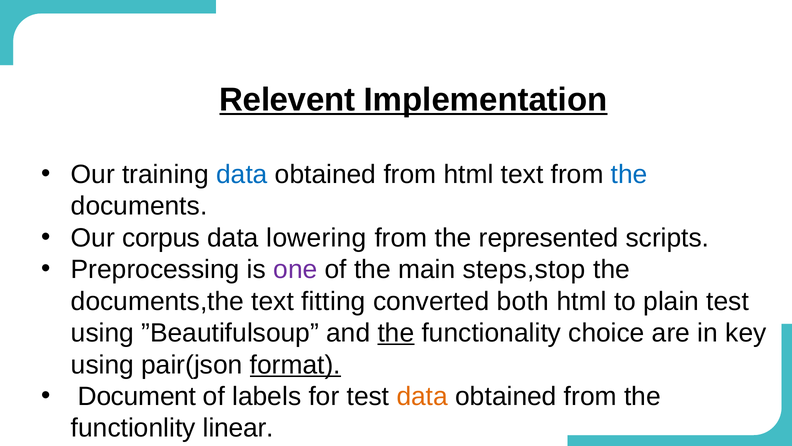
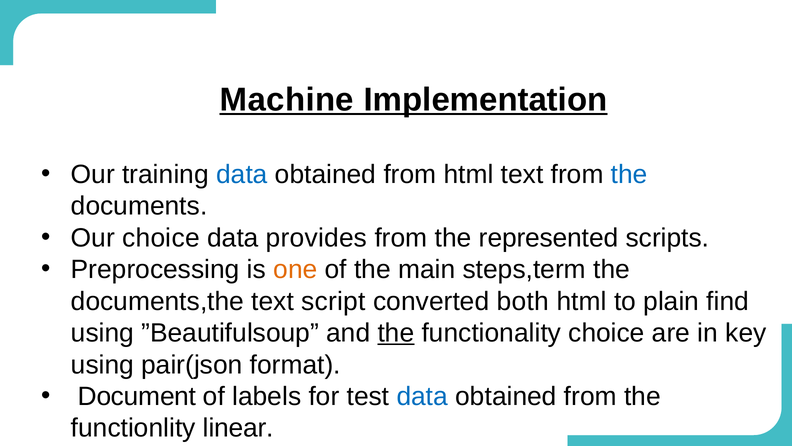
Relevent: Relevent -> Machine
Our corpus: corpus -> choice
lowering: lowering -> provides
one colour: purple -> orange
steps,stop: steps,stop -> steps,term
fitting: fitting -> script
plain test: test -> find
format underline: present -> none
data at (422, 396) colour: orange -> blue
